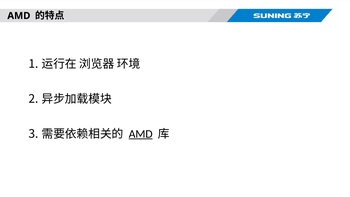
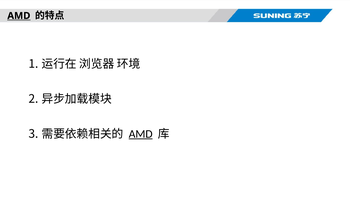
AMD at (19, 16) underline: none -> present
